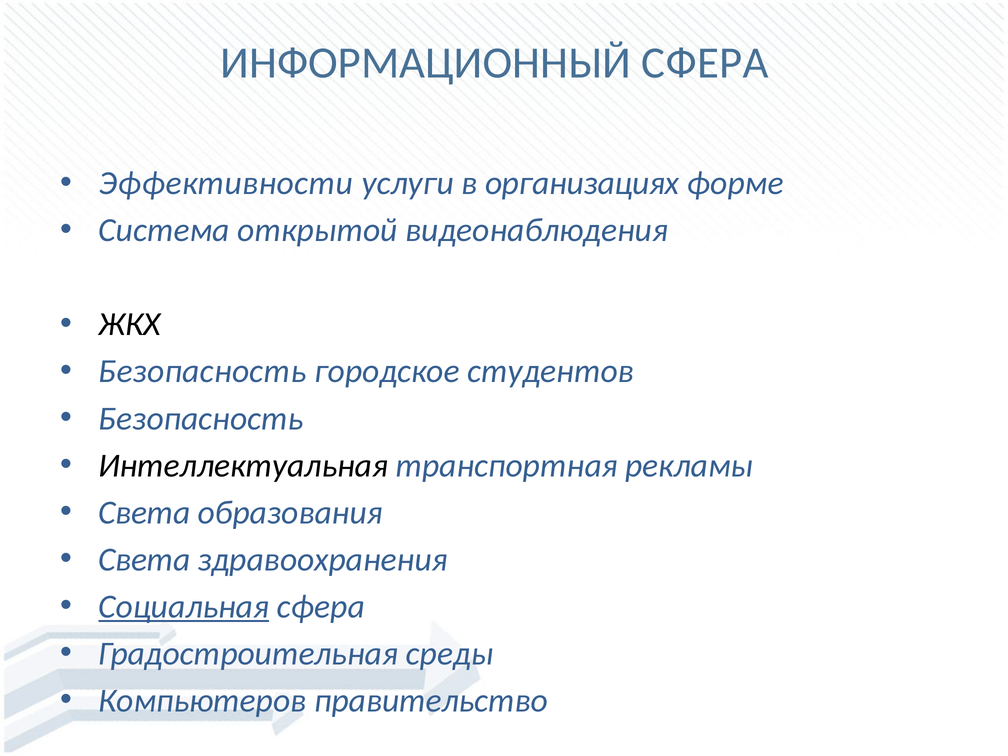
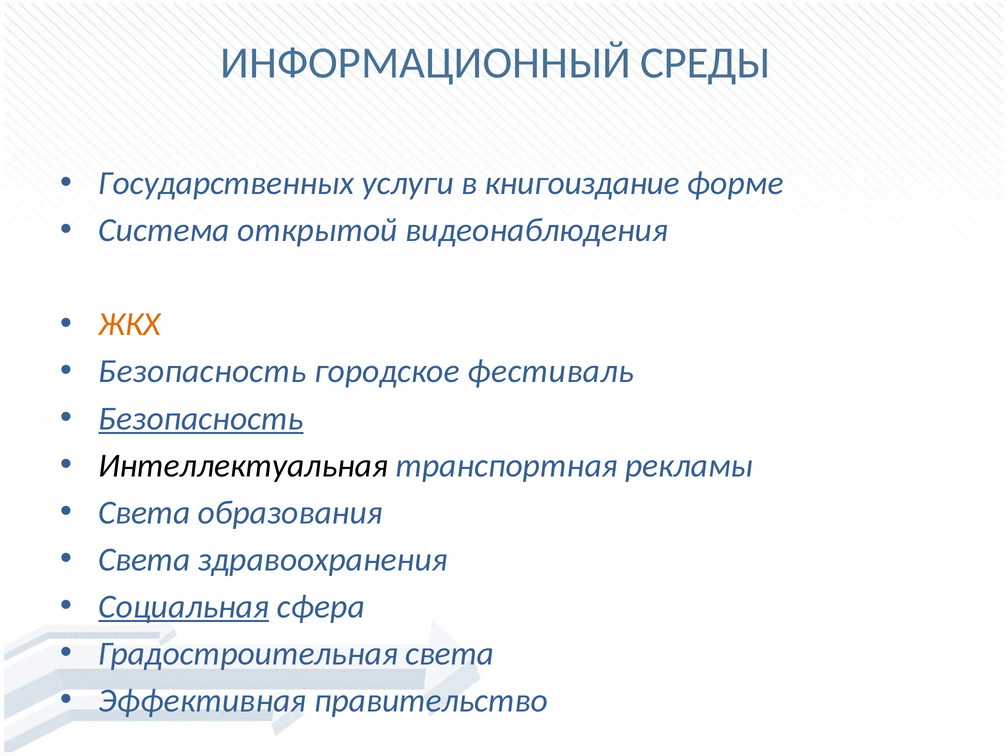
ИНФОРМАЦИОННЫЙ СФЕРА: СФЕРА -> СРЕДЫ
Эффективности: Эффективности -> Государственных
организациях: организациях -> книгоиздание
ЖКХ colour: black -> orange
студентов: студентов -> фестиваль
Безопасность at (201, 418) underline: none -> present
Градостроительная среды: среды -> света
Компьютеров: Компьютеров -> Эффективная
